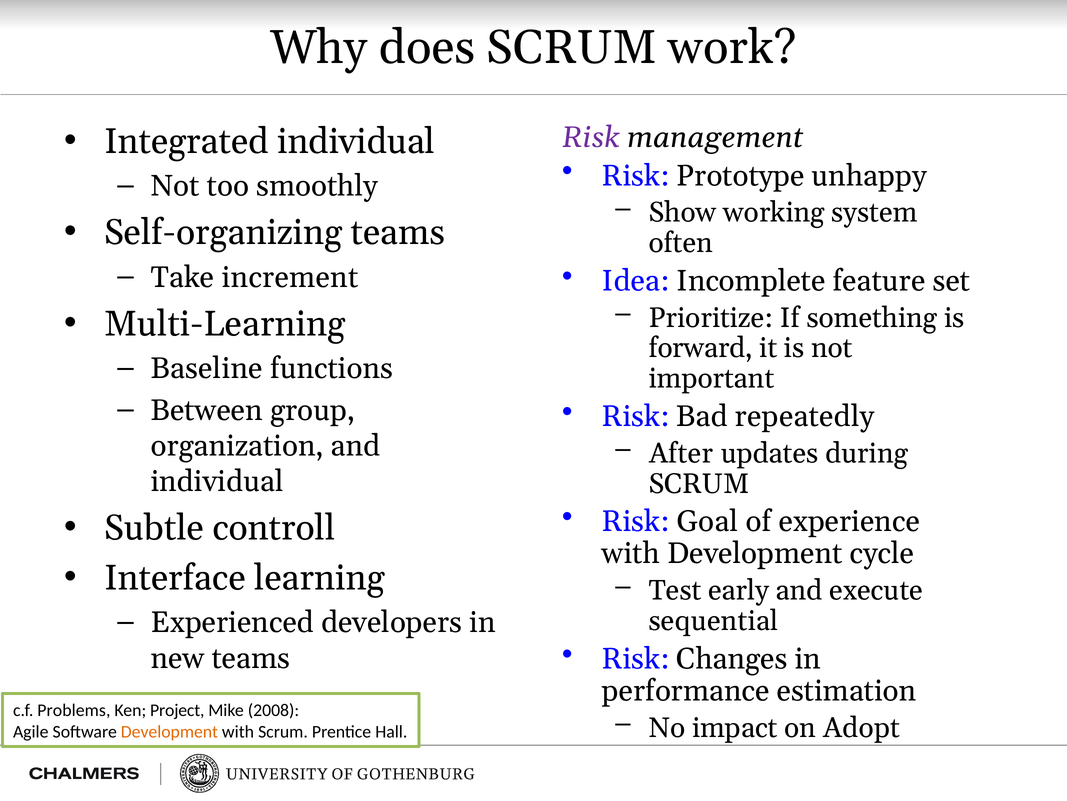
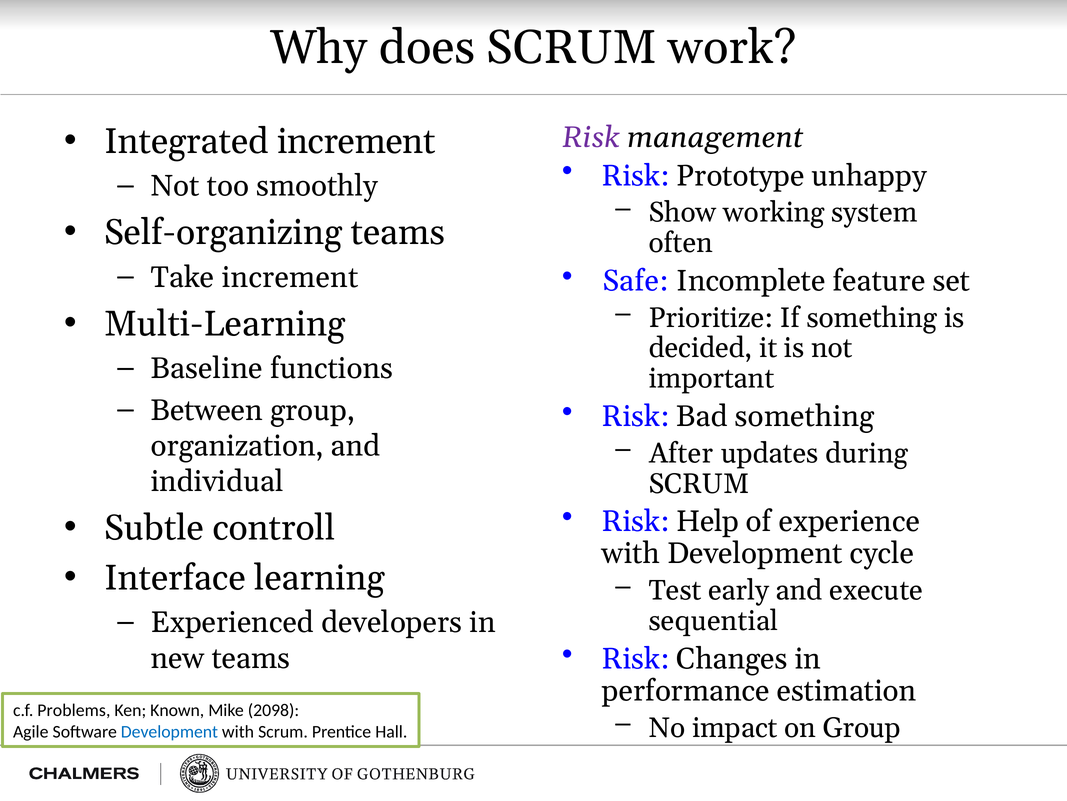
Integrated individual: individual -> increment
Idea: Idea -> Safe
forward: forward -> decided
Bad repeatedly: repeatedly -> something
Goal: Goal -> Help
Project: Project -> Known
2008: 2008 -> 2098
on Adopt: Adopt -> Group
Development at (169, 731) colour: orange -> blue
